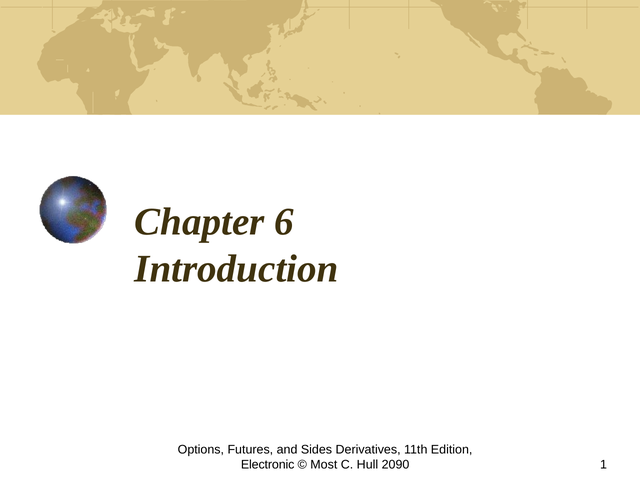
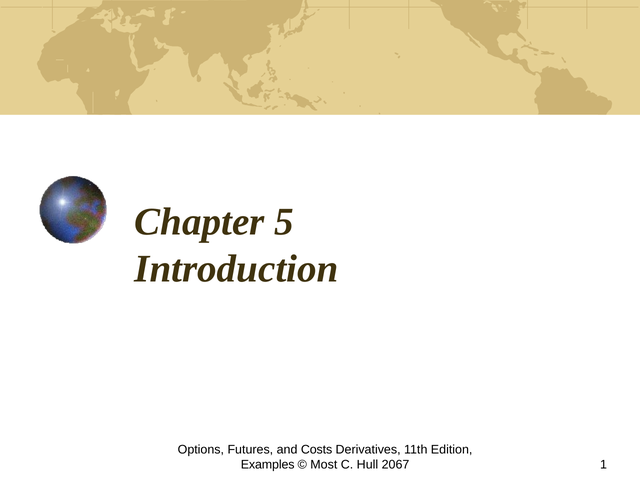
6: 6 -> 5
Sides: Sides -> Costs
Electronic: Electronic -> Examples
2090: 2090 -> 2067
